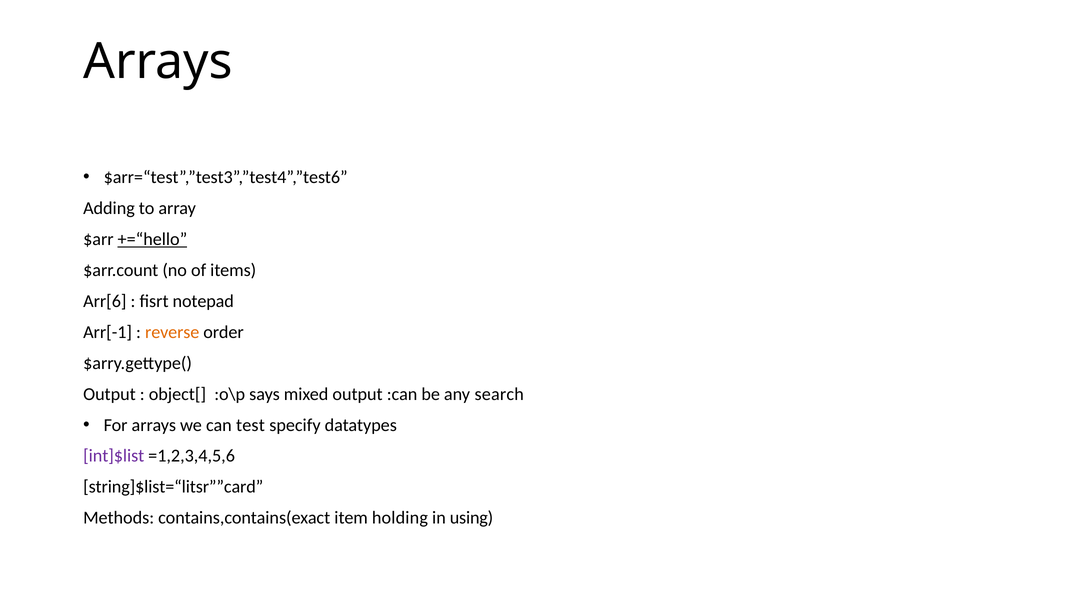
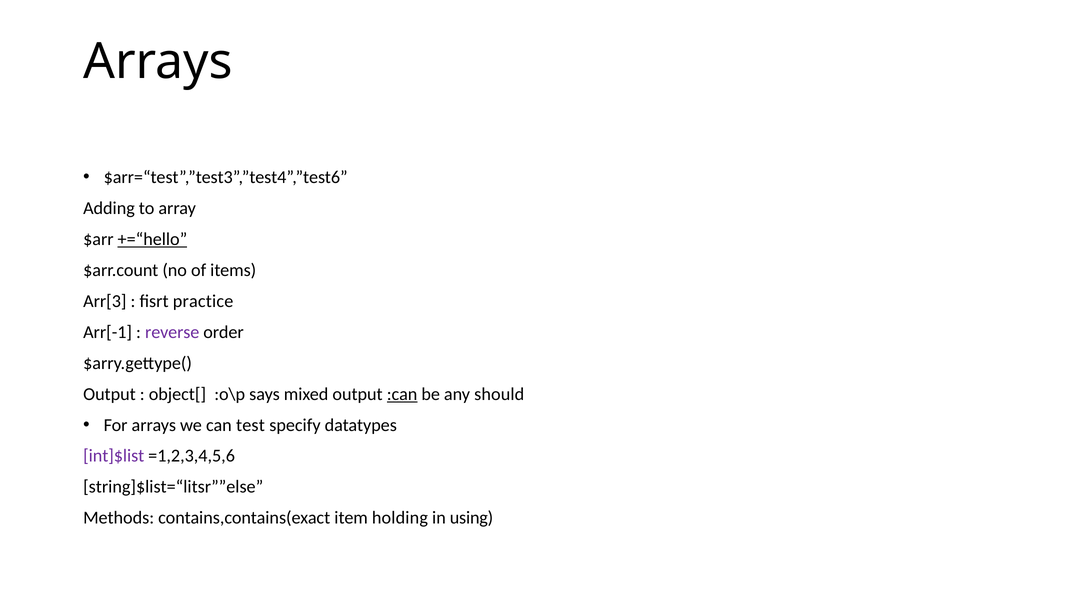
Arr[6: Arr[6 -> Arr[3
notepad: notepad -> practice
reverse colour: orange -> purple
:can underline: none -> present
search: search -> should
string]$list=“litsr””card: string]$list=“litsr””card -> string]$list=“litsr””else
